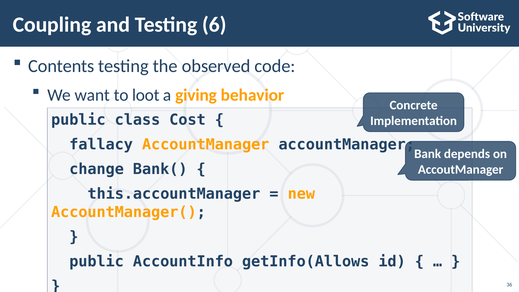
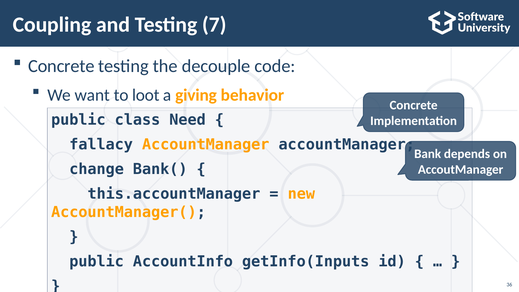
6: 6 -> 7
Contents at (61, 66): Contents -> Concrete
observed: observed -> decouple
Cost: Cost -> Need
getInfo(Allows: getInfo(Allows -> getInfo(Inputs
